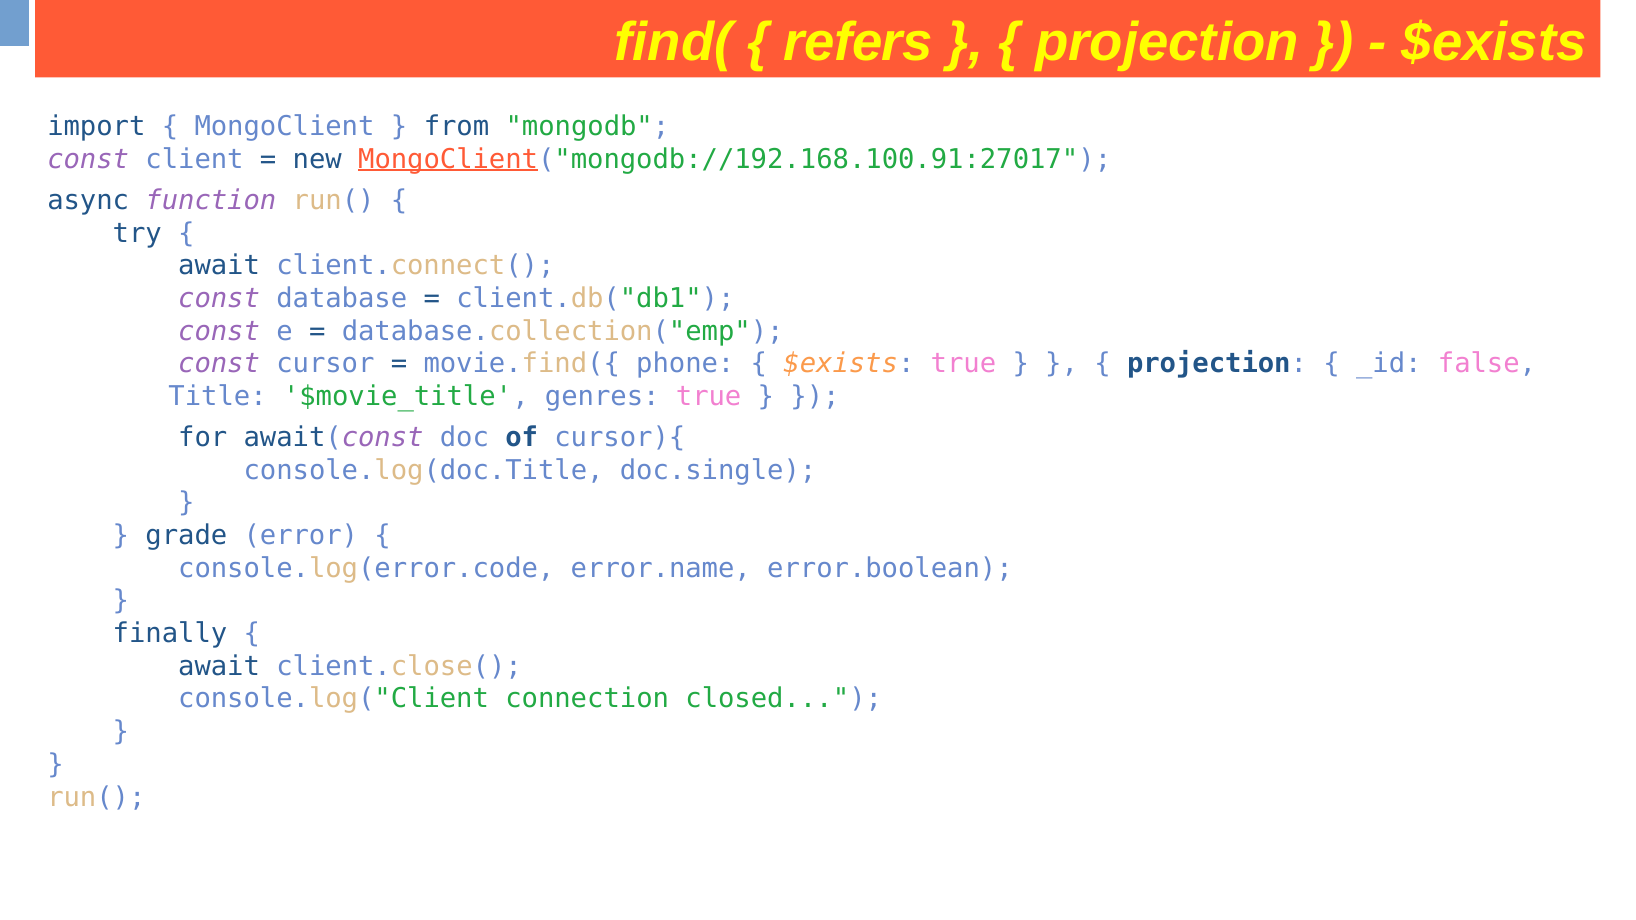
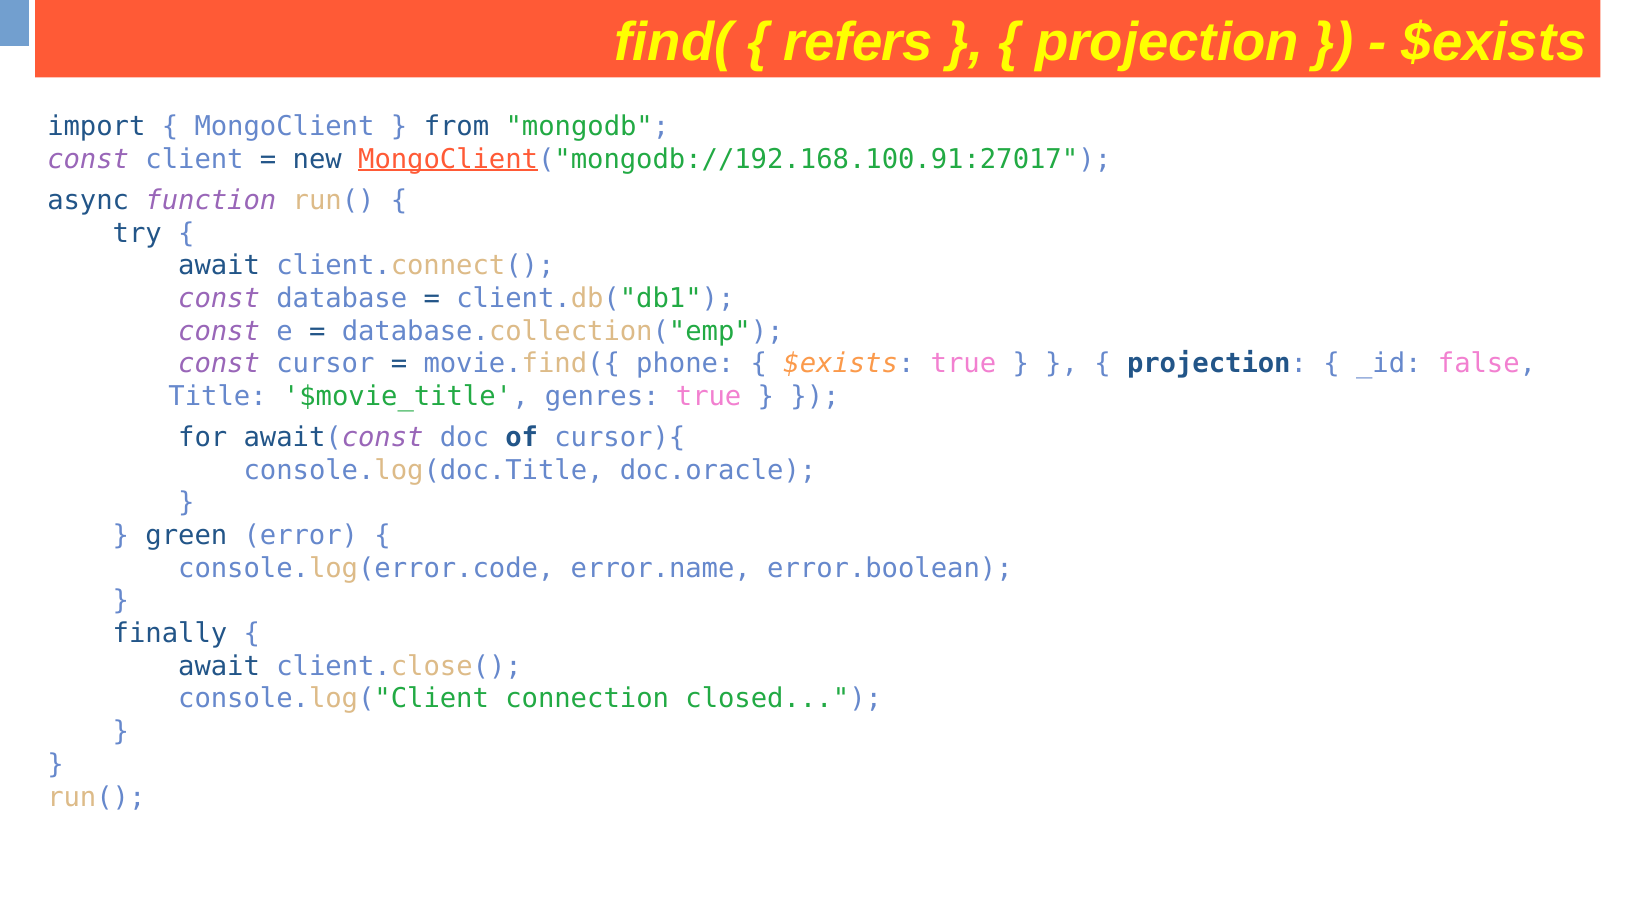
doc.single: doc.single -> doc.oracle
grade: grade -> green
